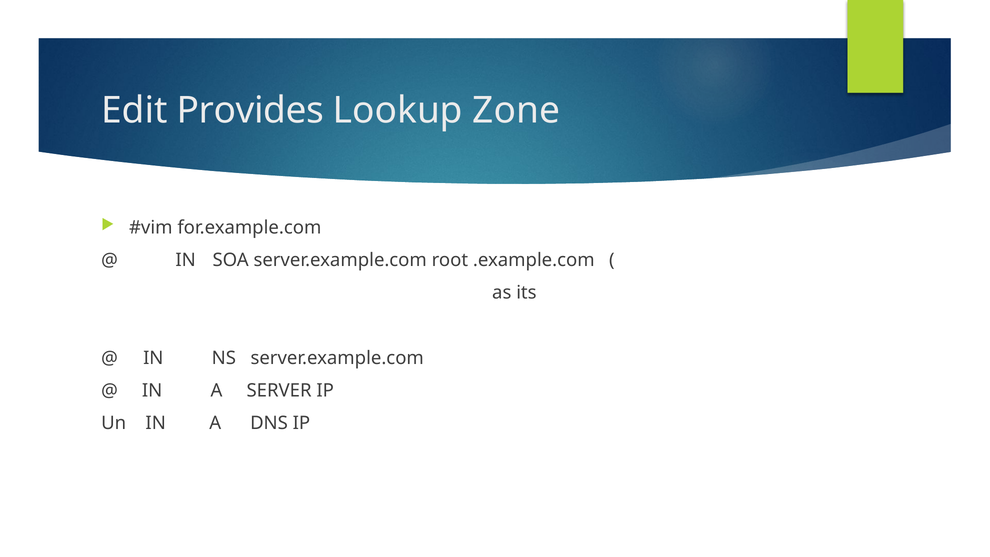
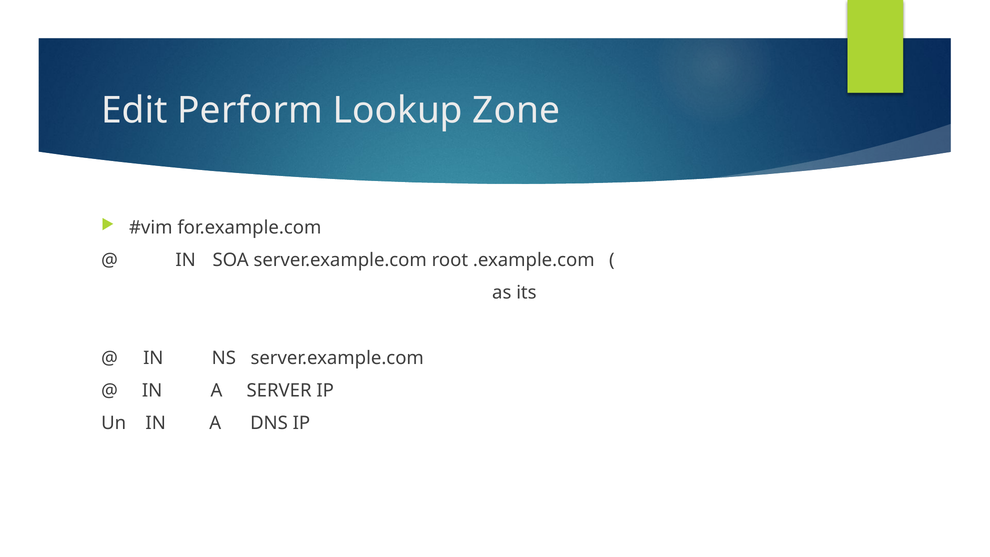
Provides: Provides -> Perform
